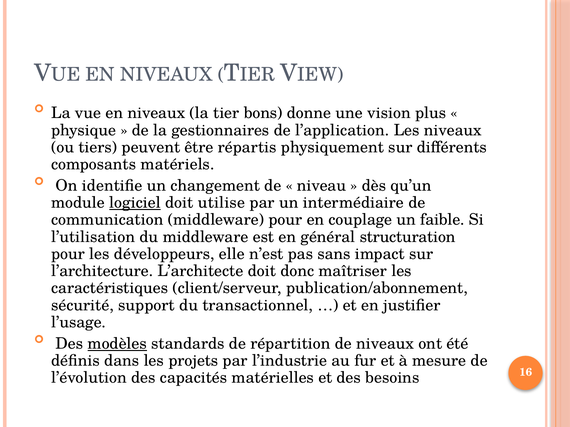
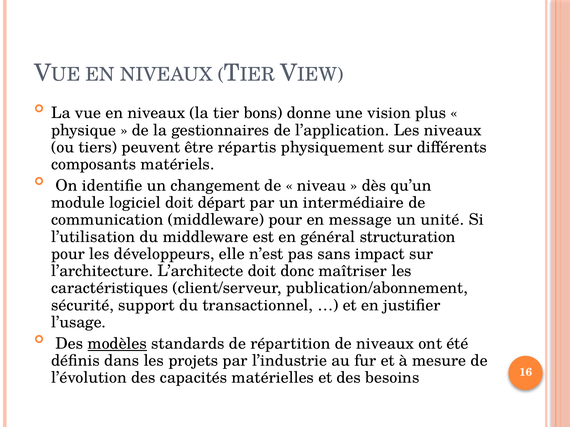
logiciel underline: present -> none
utilise: utilise -> départ
couplage: couplage -> message
faible: faible -> unité
